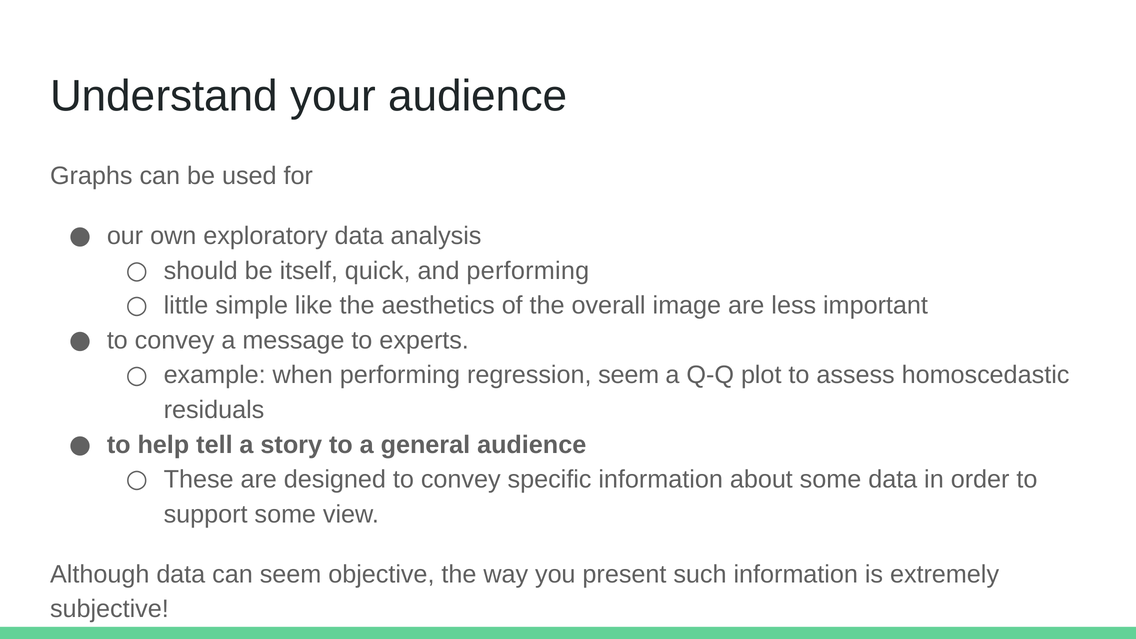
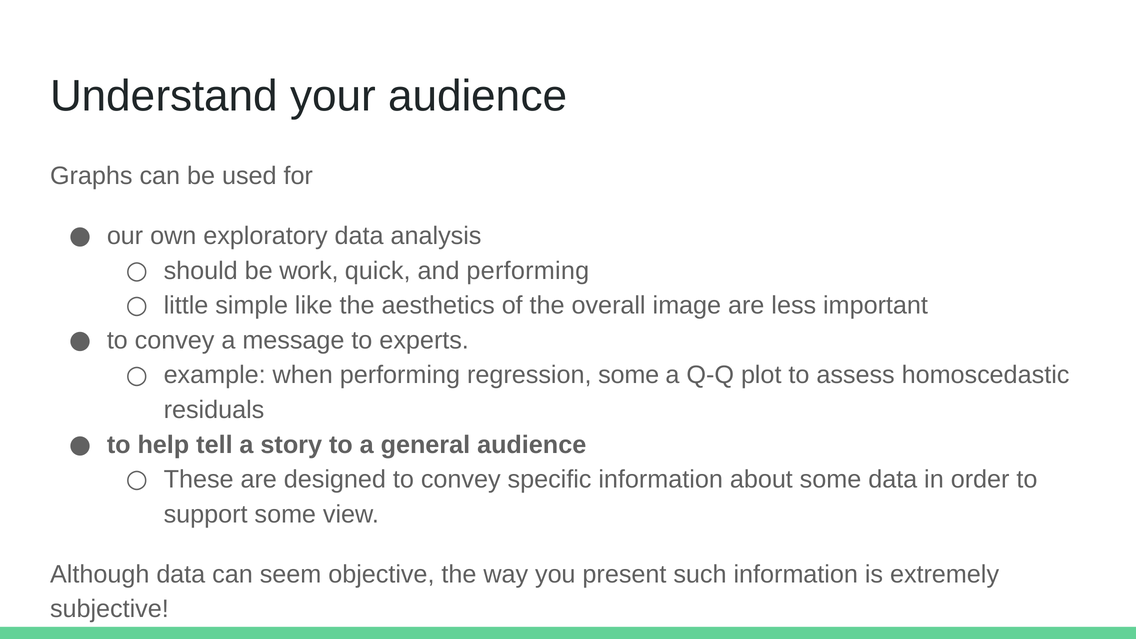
itself: itself -> work
regression seem: seem -> some
